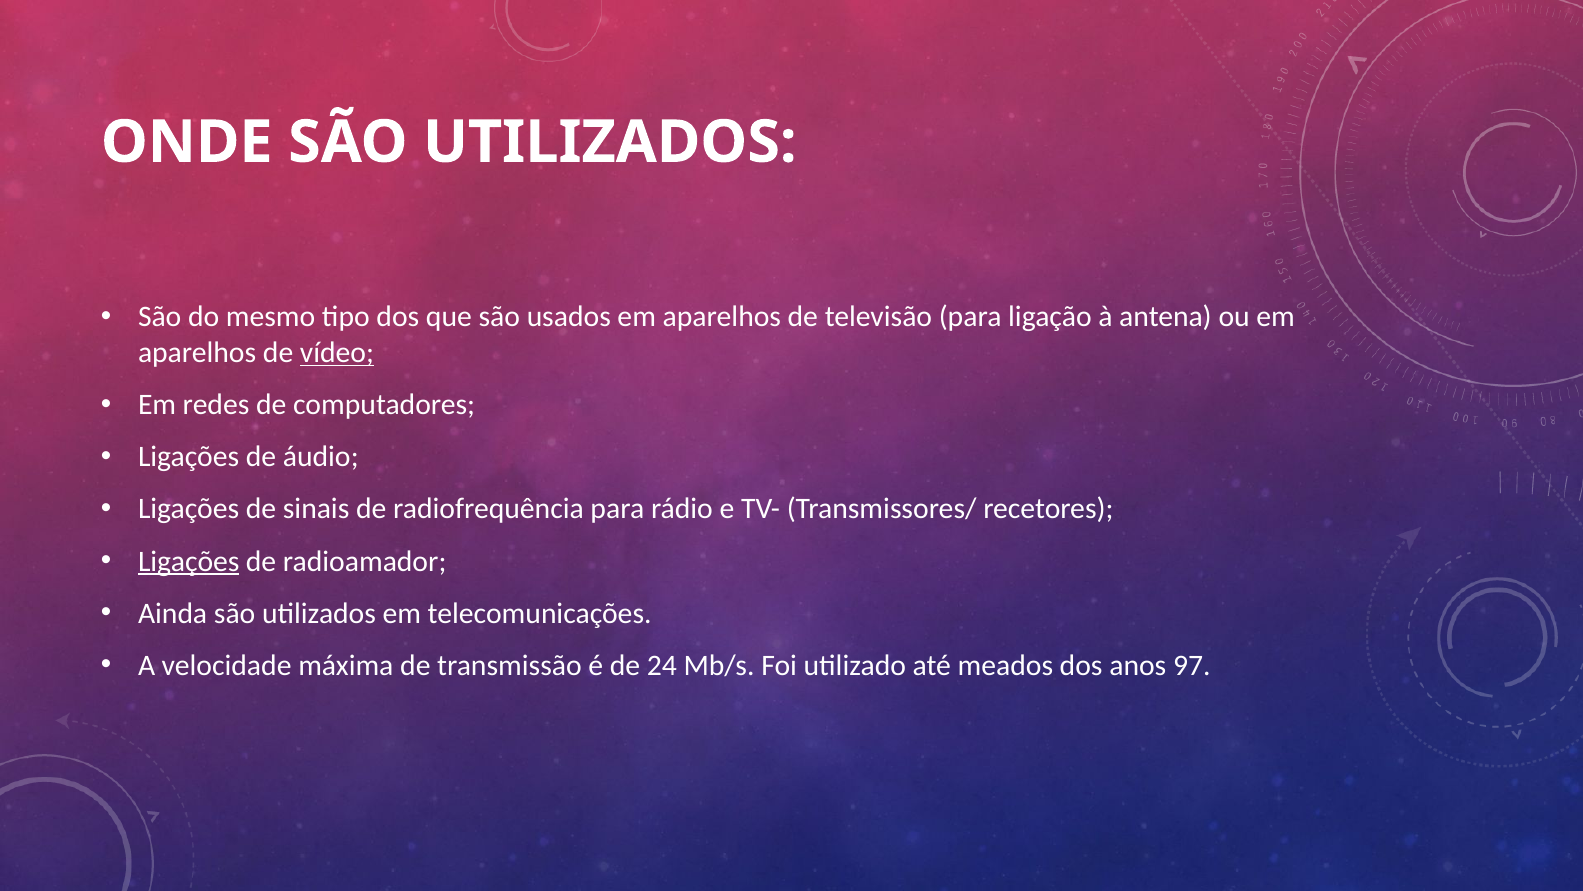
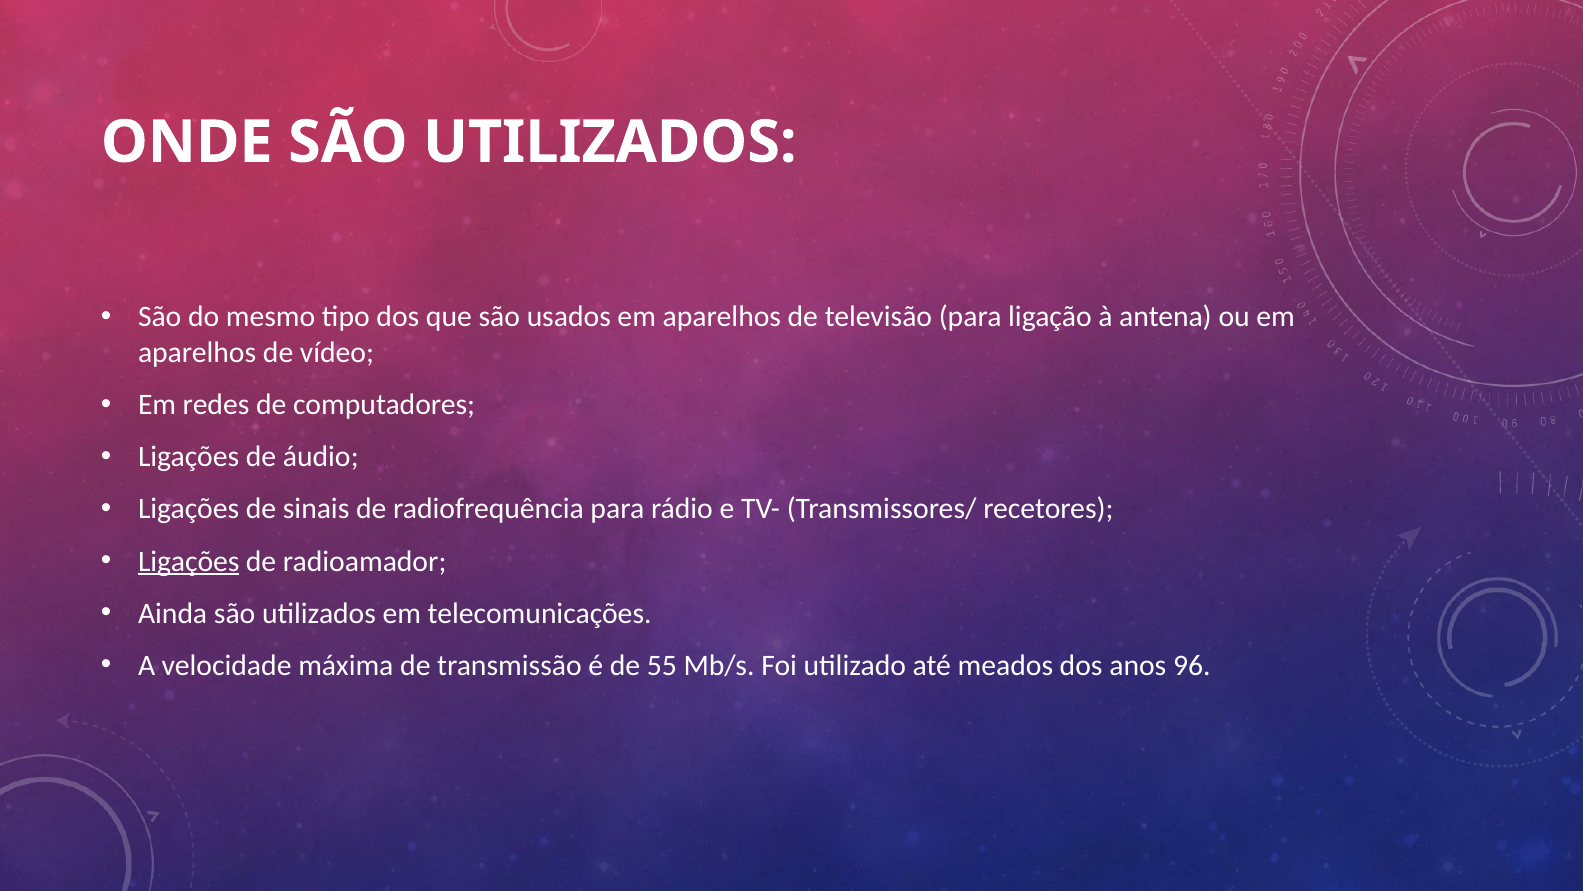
vídeo underline: present -> none
24: 24 -> 55
97: 97 -> 96
